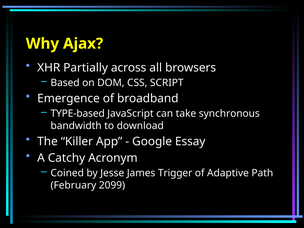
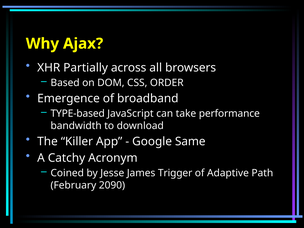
SCRIPT: SCRIPT -> ORDER
synchronous: synchronous -> performance
Essay: Essay -> Same
2099: 2099 -> 2090
